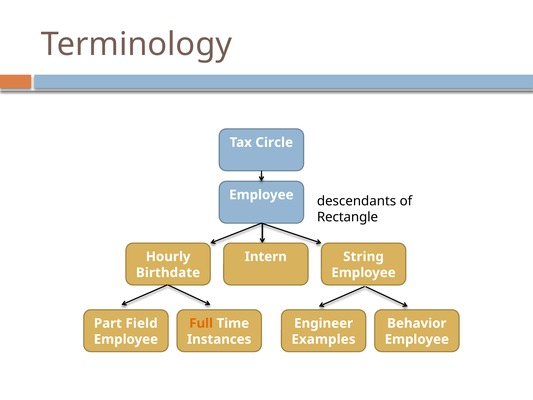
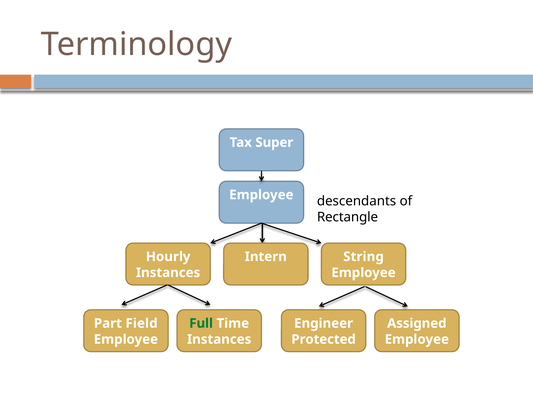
Circle: Circle -> Super
Birthdate at (168, 273): Birthdate -> Instances
Full colour: orange -> green
Behavior: Behavior -> Assigned
Examples: Examples -> Protected
